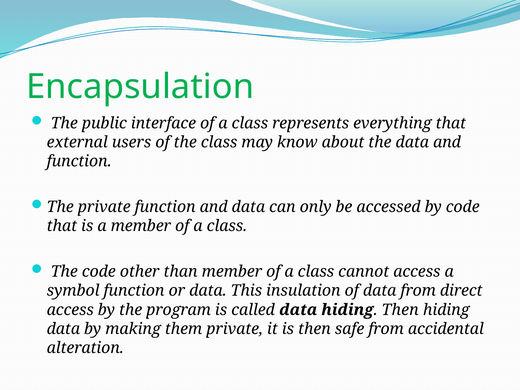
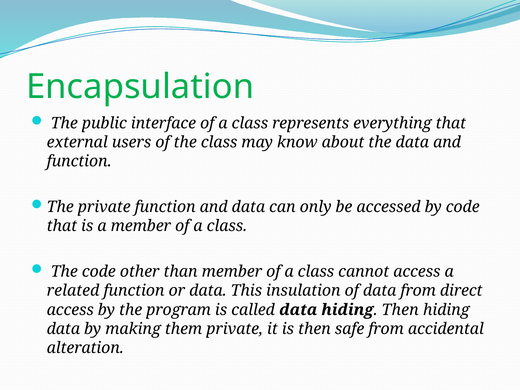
symbol: symbol -> related
